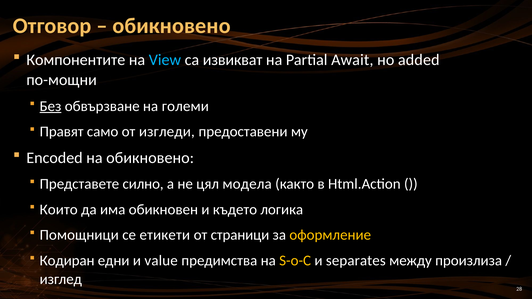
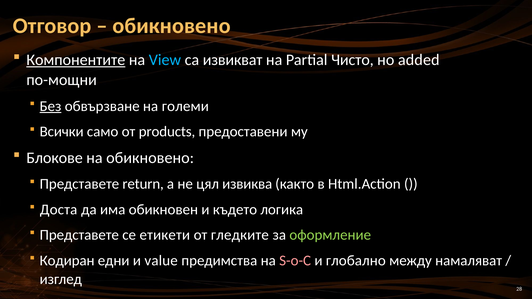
Компонентите underline: none -> present
Await: Await -> Чисто
Правят: Правят -> Всички
изгледи: изгледи -> products
Encoded: Encoded -> Блокове
силно: силно -> return
модела: модела -> извиква
Които: Които -> Доста
Помощници at (79, 235): Помощници -> Представете
страници: страници -> гледките
оформление colour: yellow -> light green
S-o-C colour: yellow -> pink
separates: separates -> глобално
произлиза: произлиза -> намаляват
